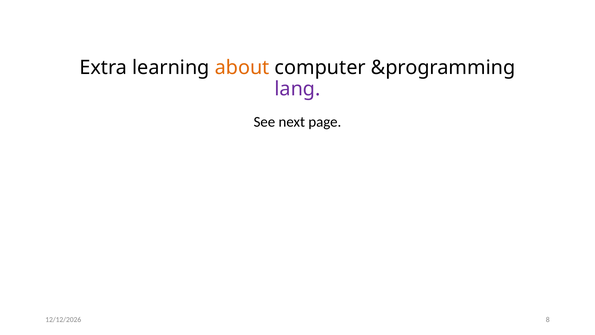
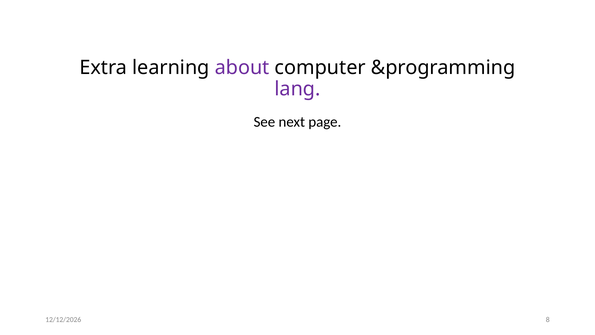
about colour: orange -> purple
